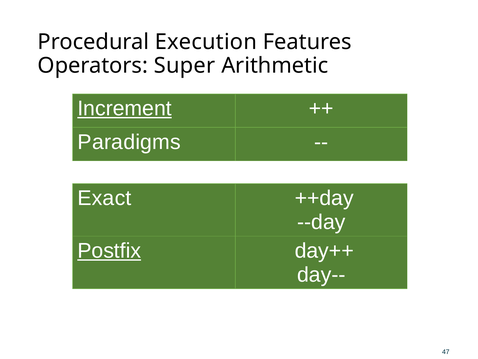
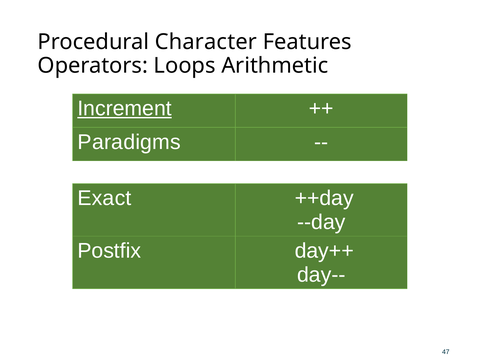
Execution: Execution -> Character
Super: Super -> Loops
Postfix underline: present -> none
